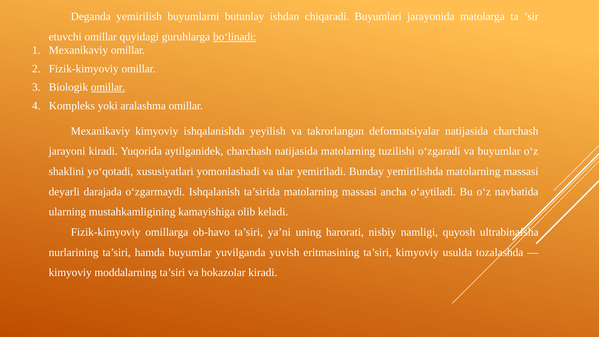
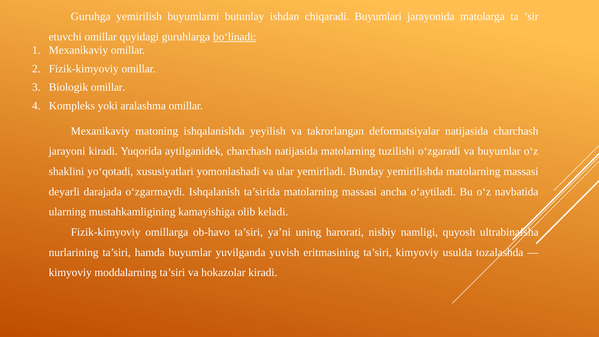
Deganda: Deganda -> Guruhga
omillar at (108, 87) underline: present -> none
Mexanikaviy kimyoviy: kimyoviy -> matoning
